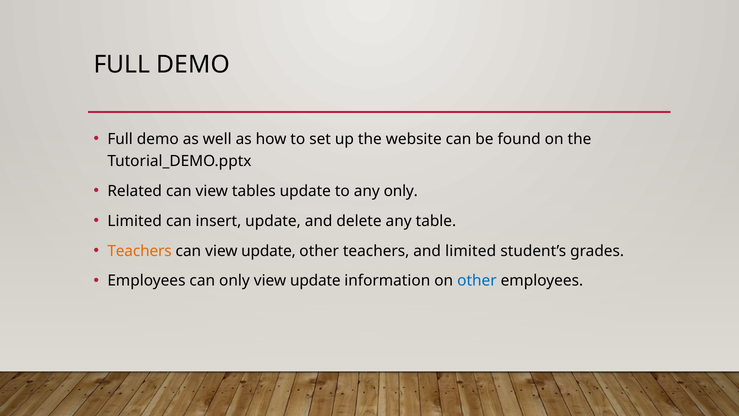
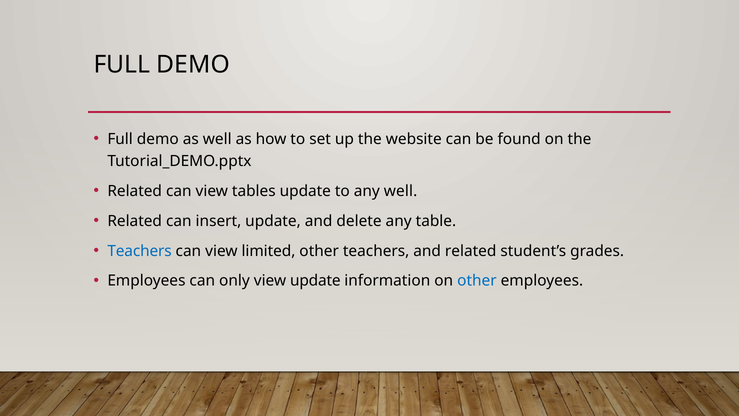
any only: only -> well
Limited at (135, 221): Limited -> Related
Teachers at (140, 251) colour: orange -> blue
can view update: update -> limited
and limited: limited -> related
